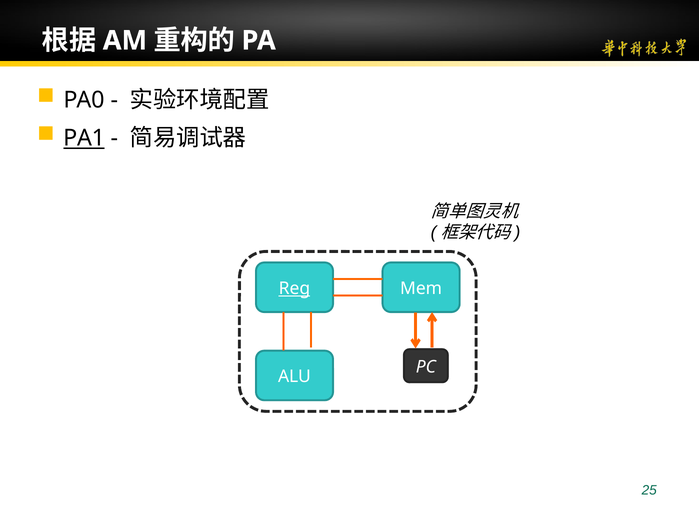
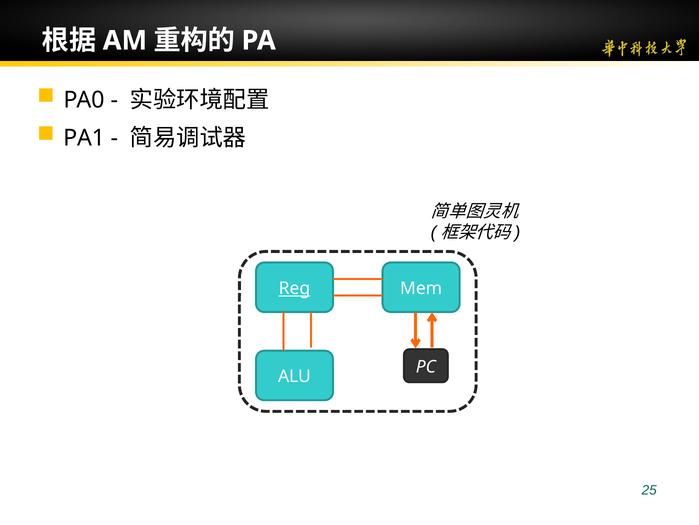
PA1 underline: present -> none
